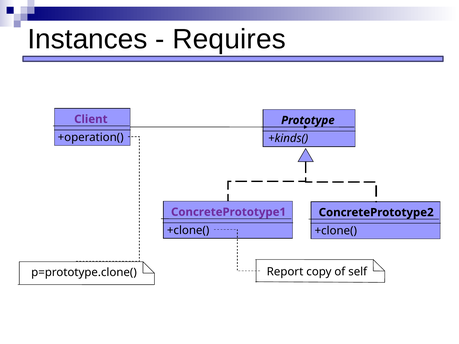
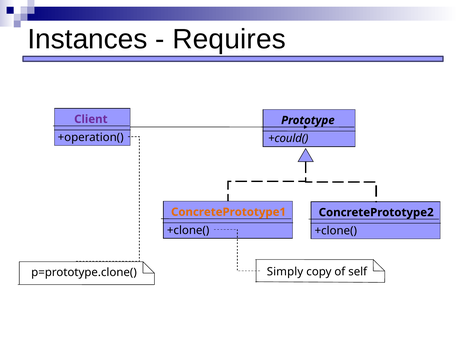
+kinds(: +kinds( -> +could(
ConcretePrototype1 colour: purple -> orange
Report: Report -> Simply
